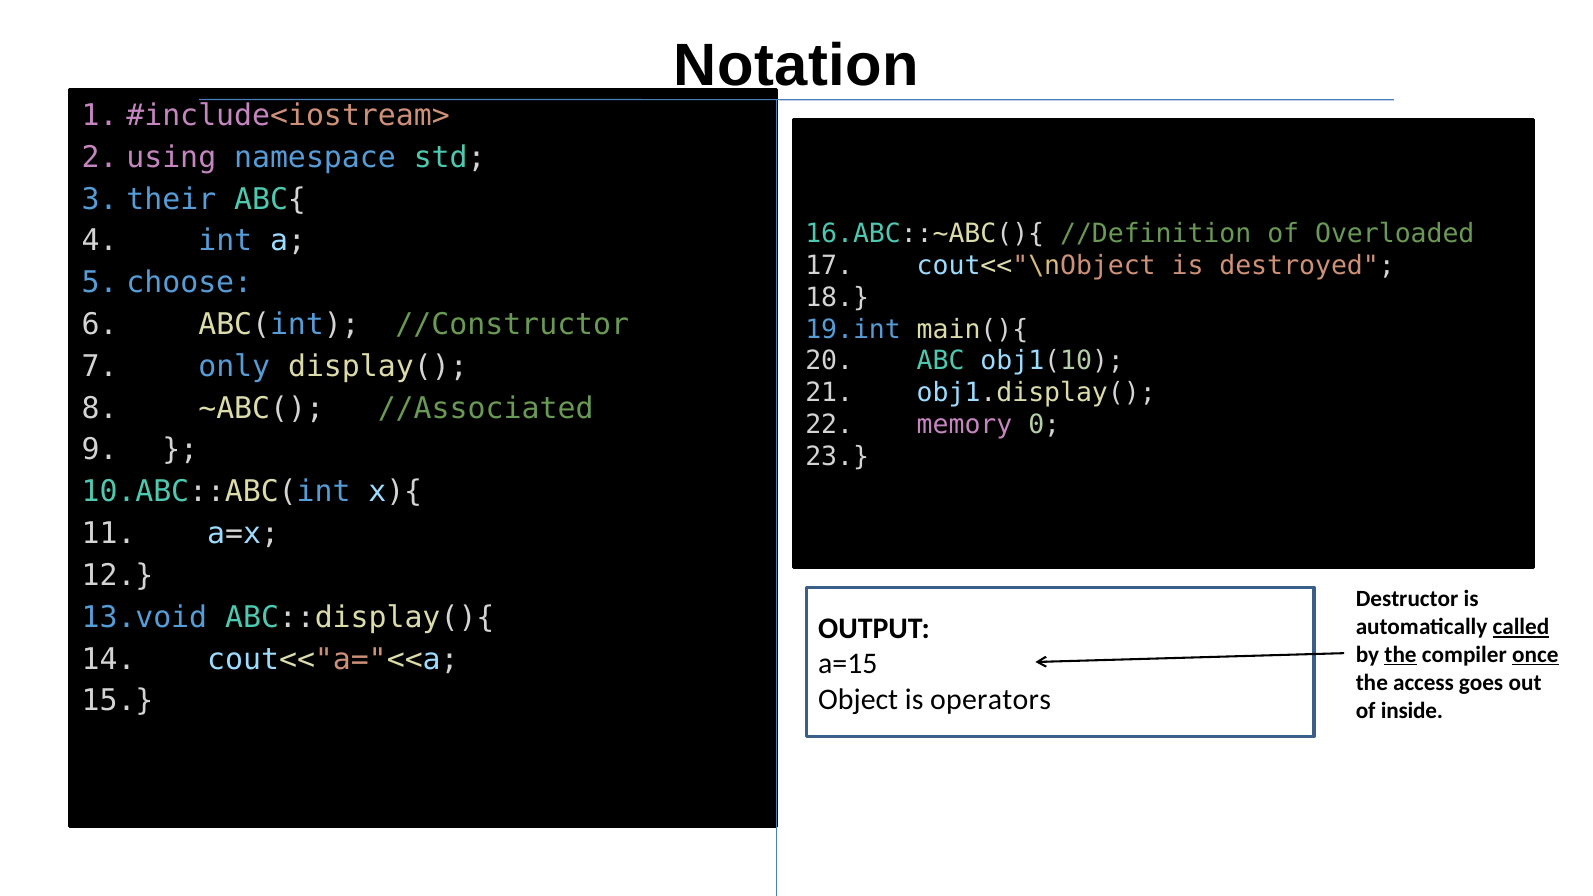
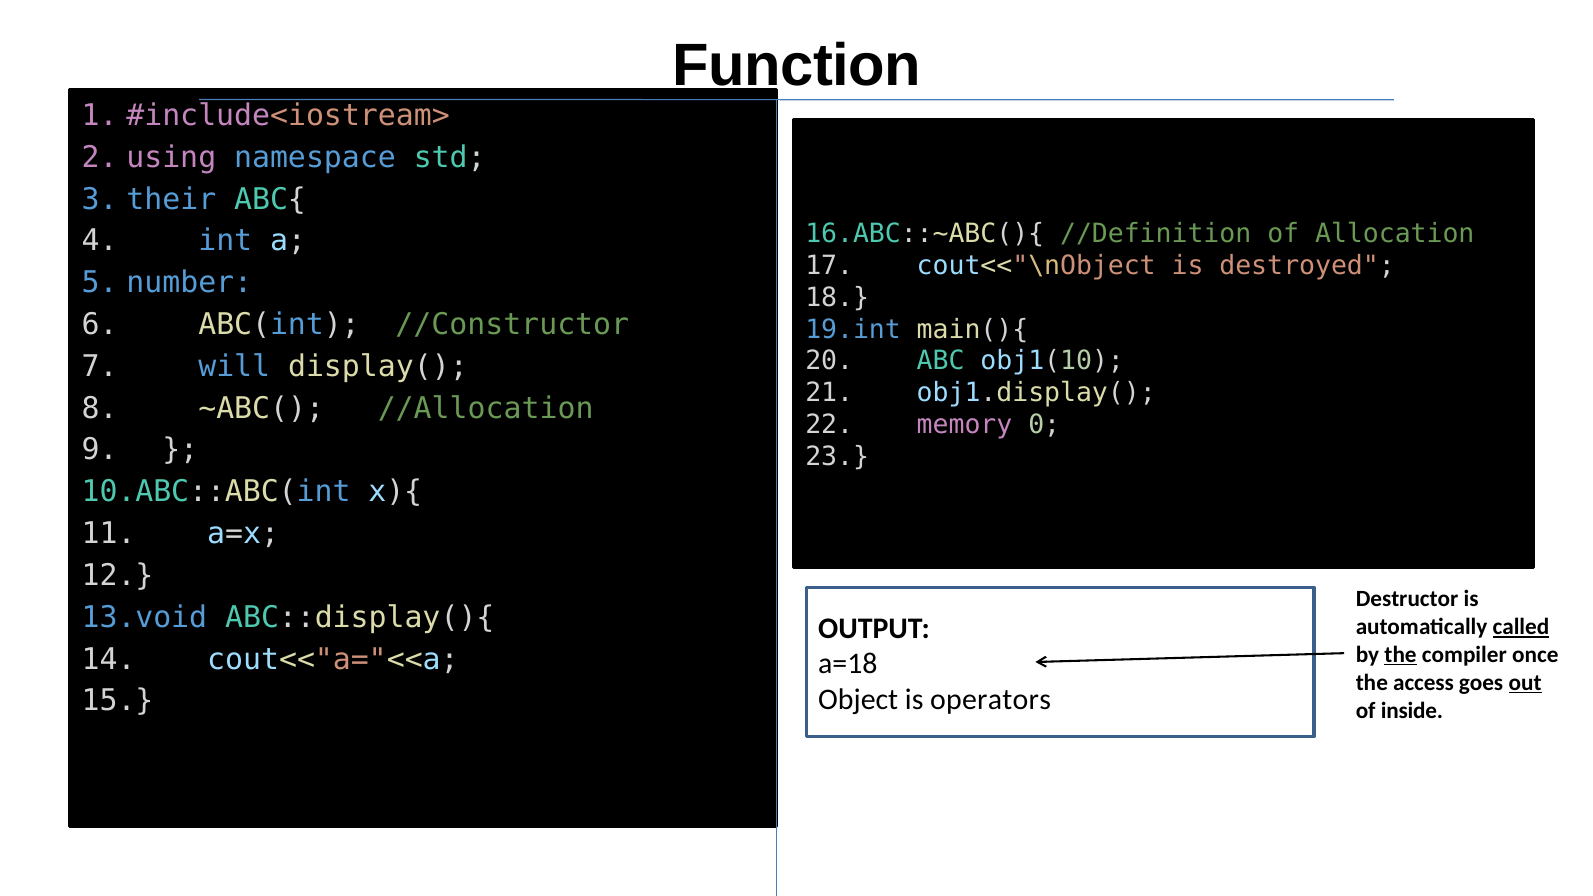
Notation: Notation -> Function
Overloaded: Overloaded -> Allocation
choose: choose -> number
only: only -> will
//Associated: //Associated -> //Allocation
once underline: present -> none
a=15: a=15 -> a=18
out underline: none -> present
